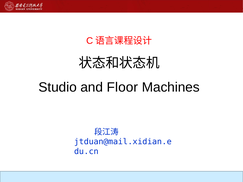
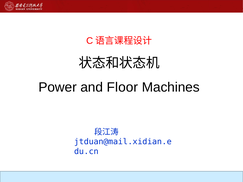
Studio: Studio -> Power
